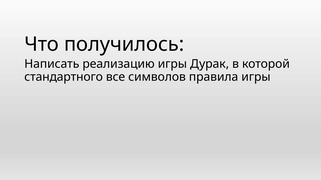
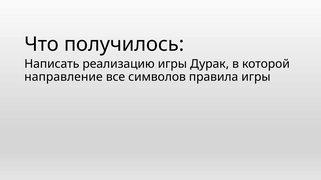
стандартного: стандартного -> направление
